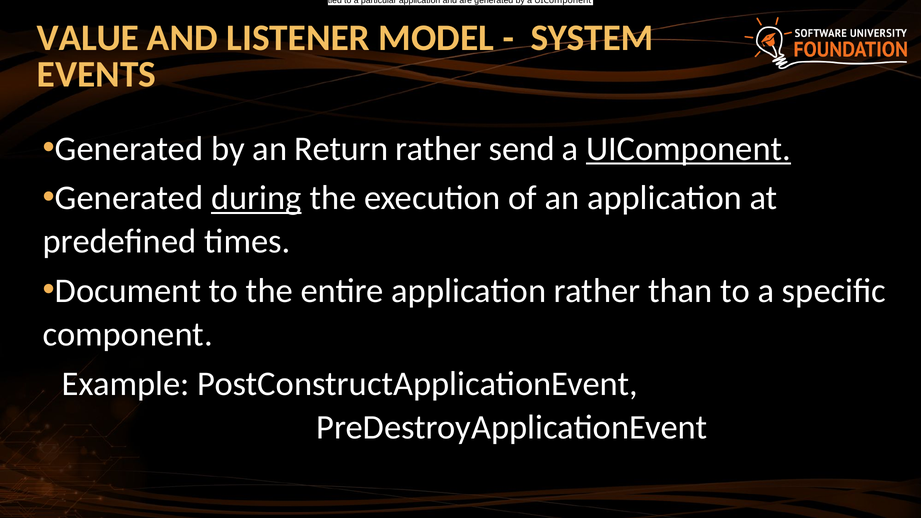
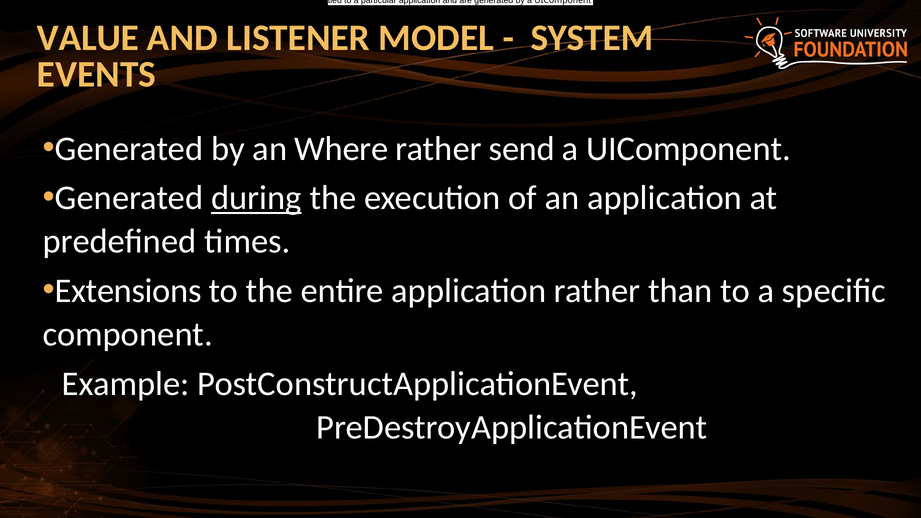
Return: Return -> Where
UIComponent at (688, 149) underline: present -> none
Document: Document -> Extensions
